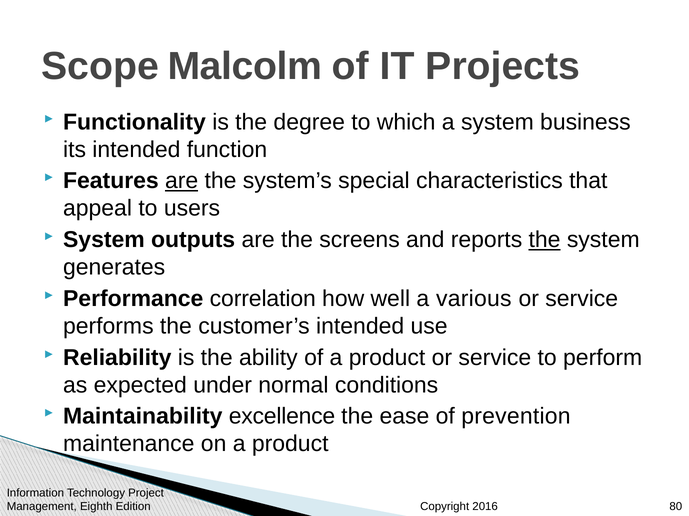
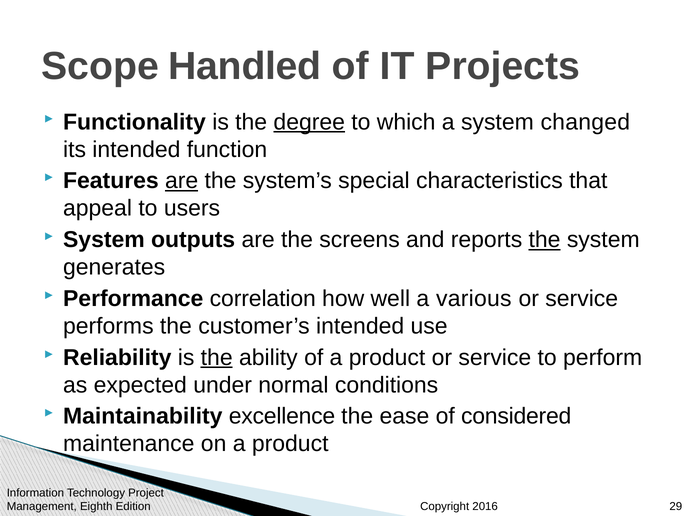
Malcolm: Malcolm -> Handled
degree underline: none -> present
business: business -> changed
the at (217, 358) underline: none -> present
prevention: prevention -> considered
80: 80 -> 29
